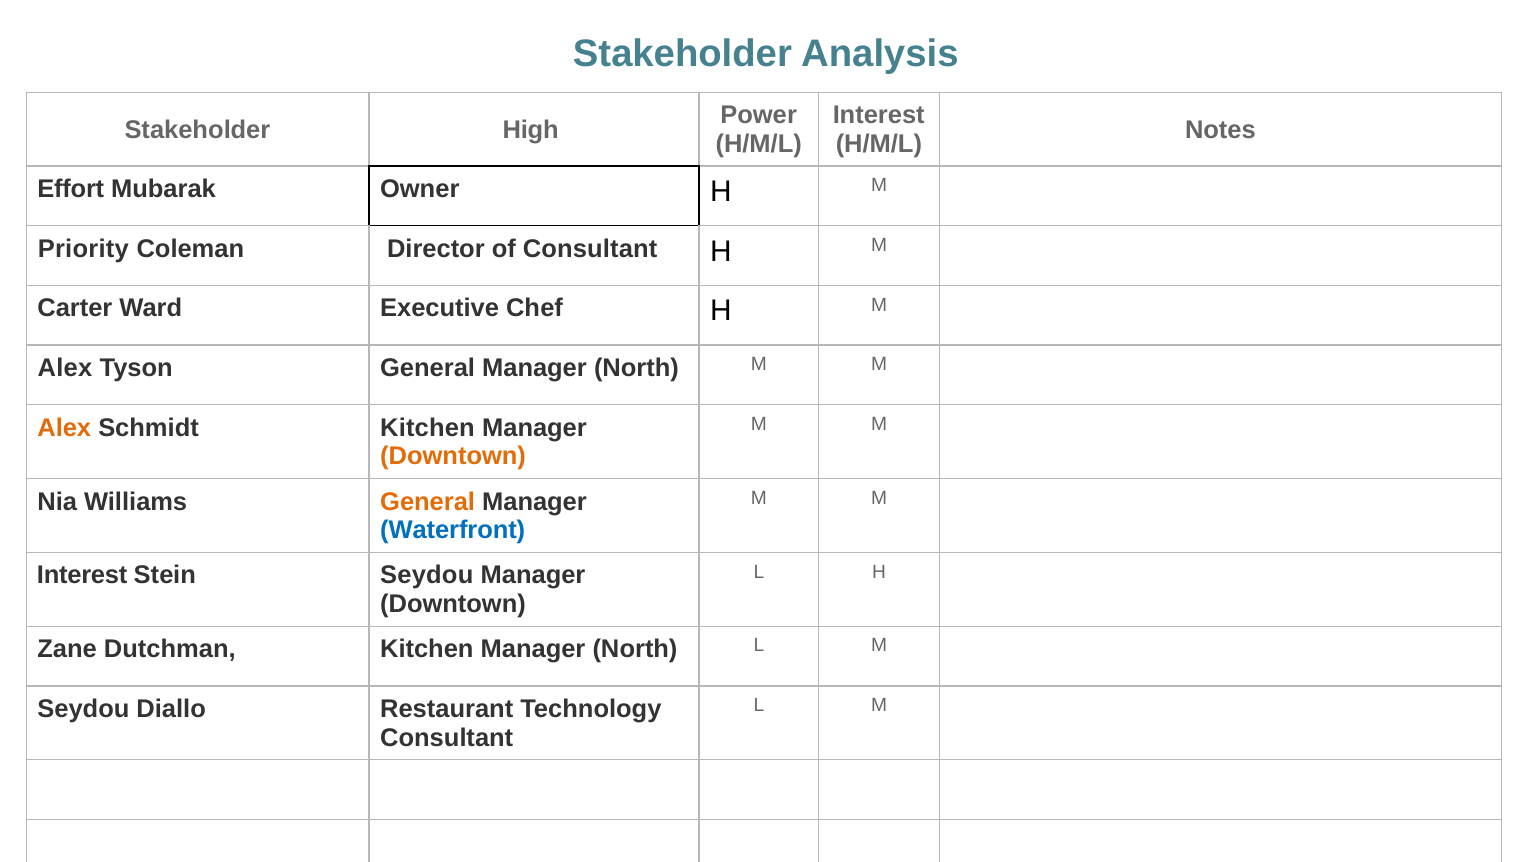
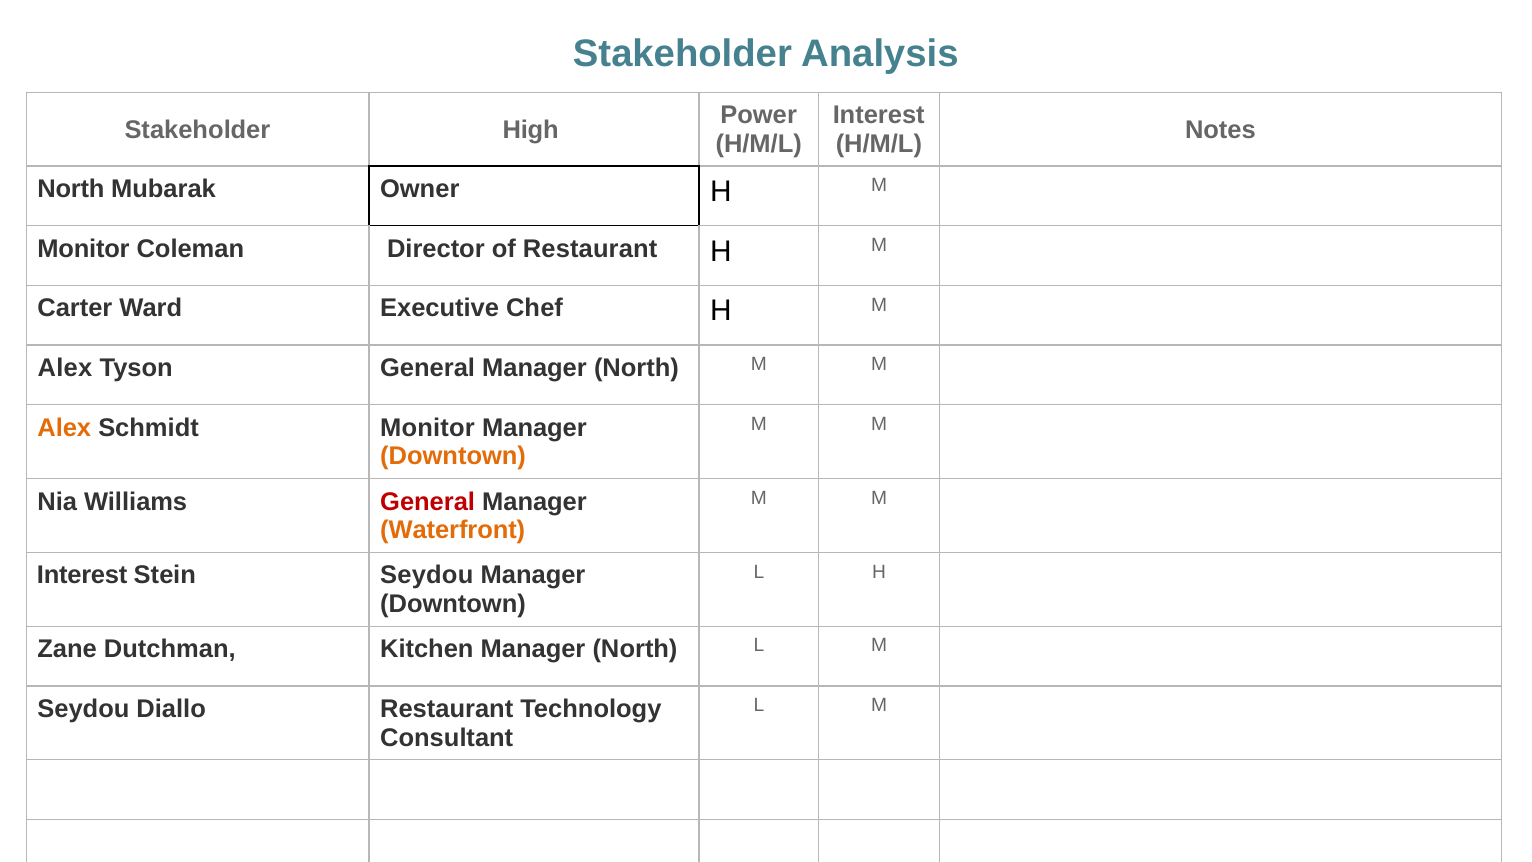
Effort at (71, 189): Effort -> North
Priority at (83, 249): Priority -> Monitor
of Consultant: Consultant -> Restaurant
Schmidt Kitchen: Kitchen -> Monitor
General at (428, 501) colour: orange -> red
Waterfront colour: blue -> orange
